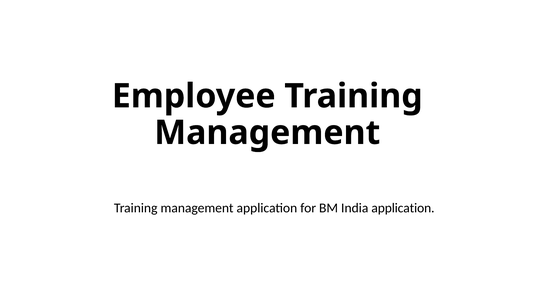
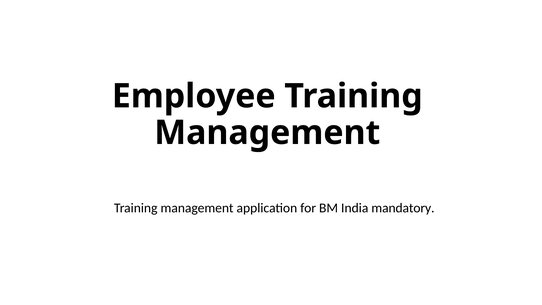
India application: application -> mandatory
